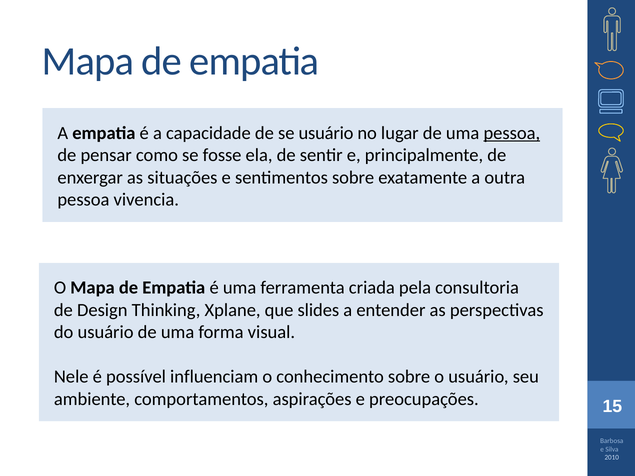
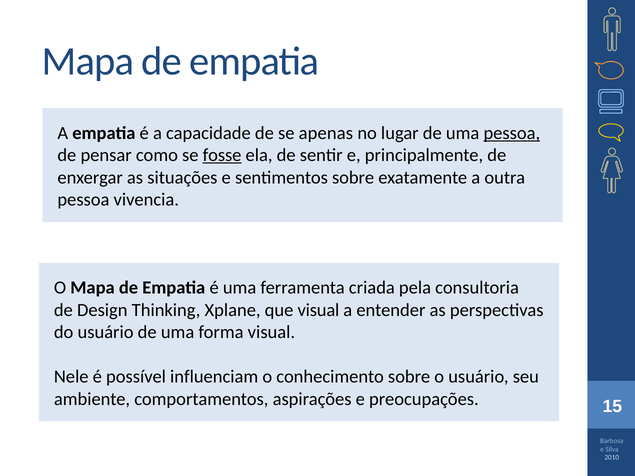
se usuário: usuário -> apenas
fosse underline: none -> present
que slides: slides -> visual
